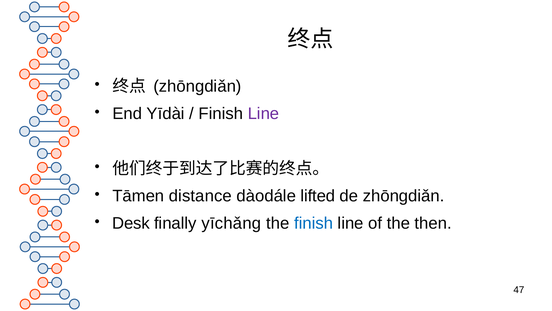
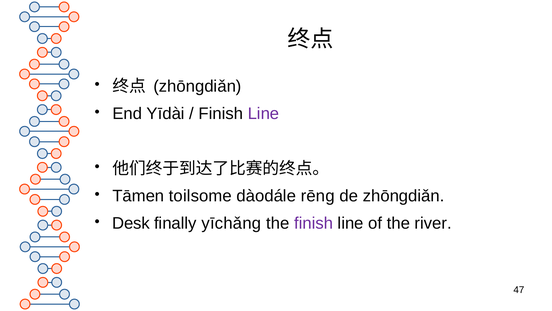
distance: distance -> toilsome
lifted: lifted -> rēng
finish at (314, 223) colour: blue -> purple
then: then -> river
